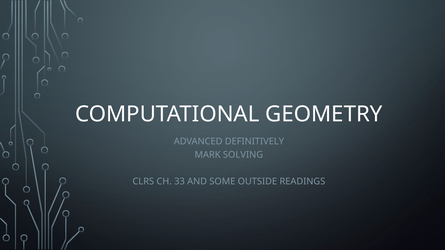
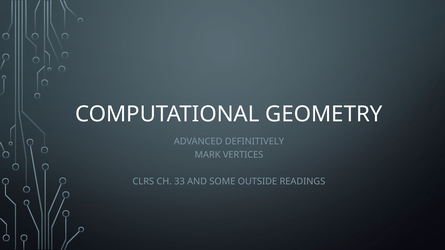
SOLVING: SOLVING -> VERTICES
